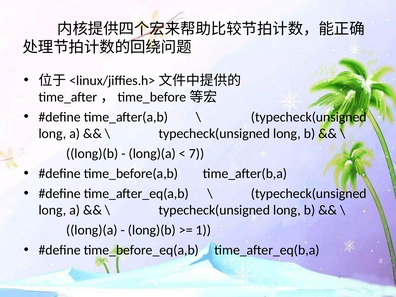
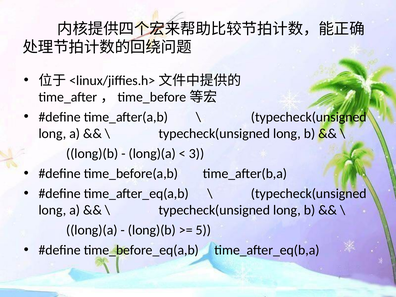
7: 7 -> 3
1: 1 -> 5
